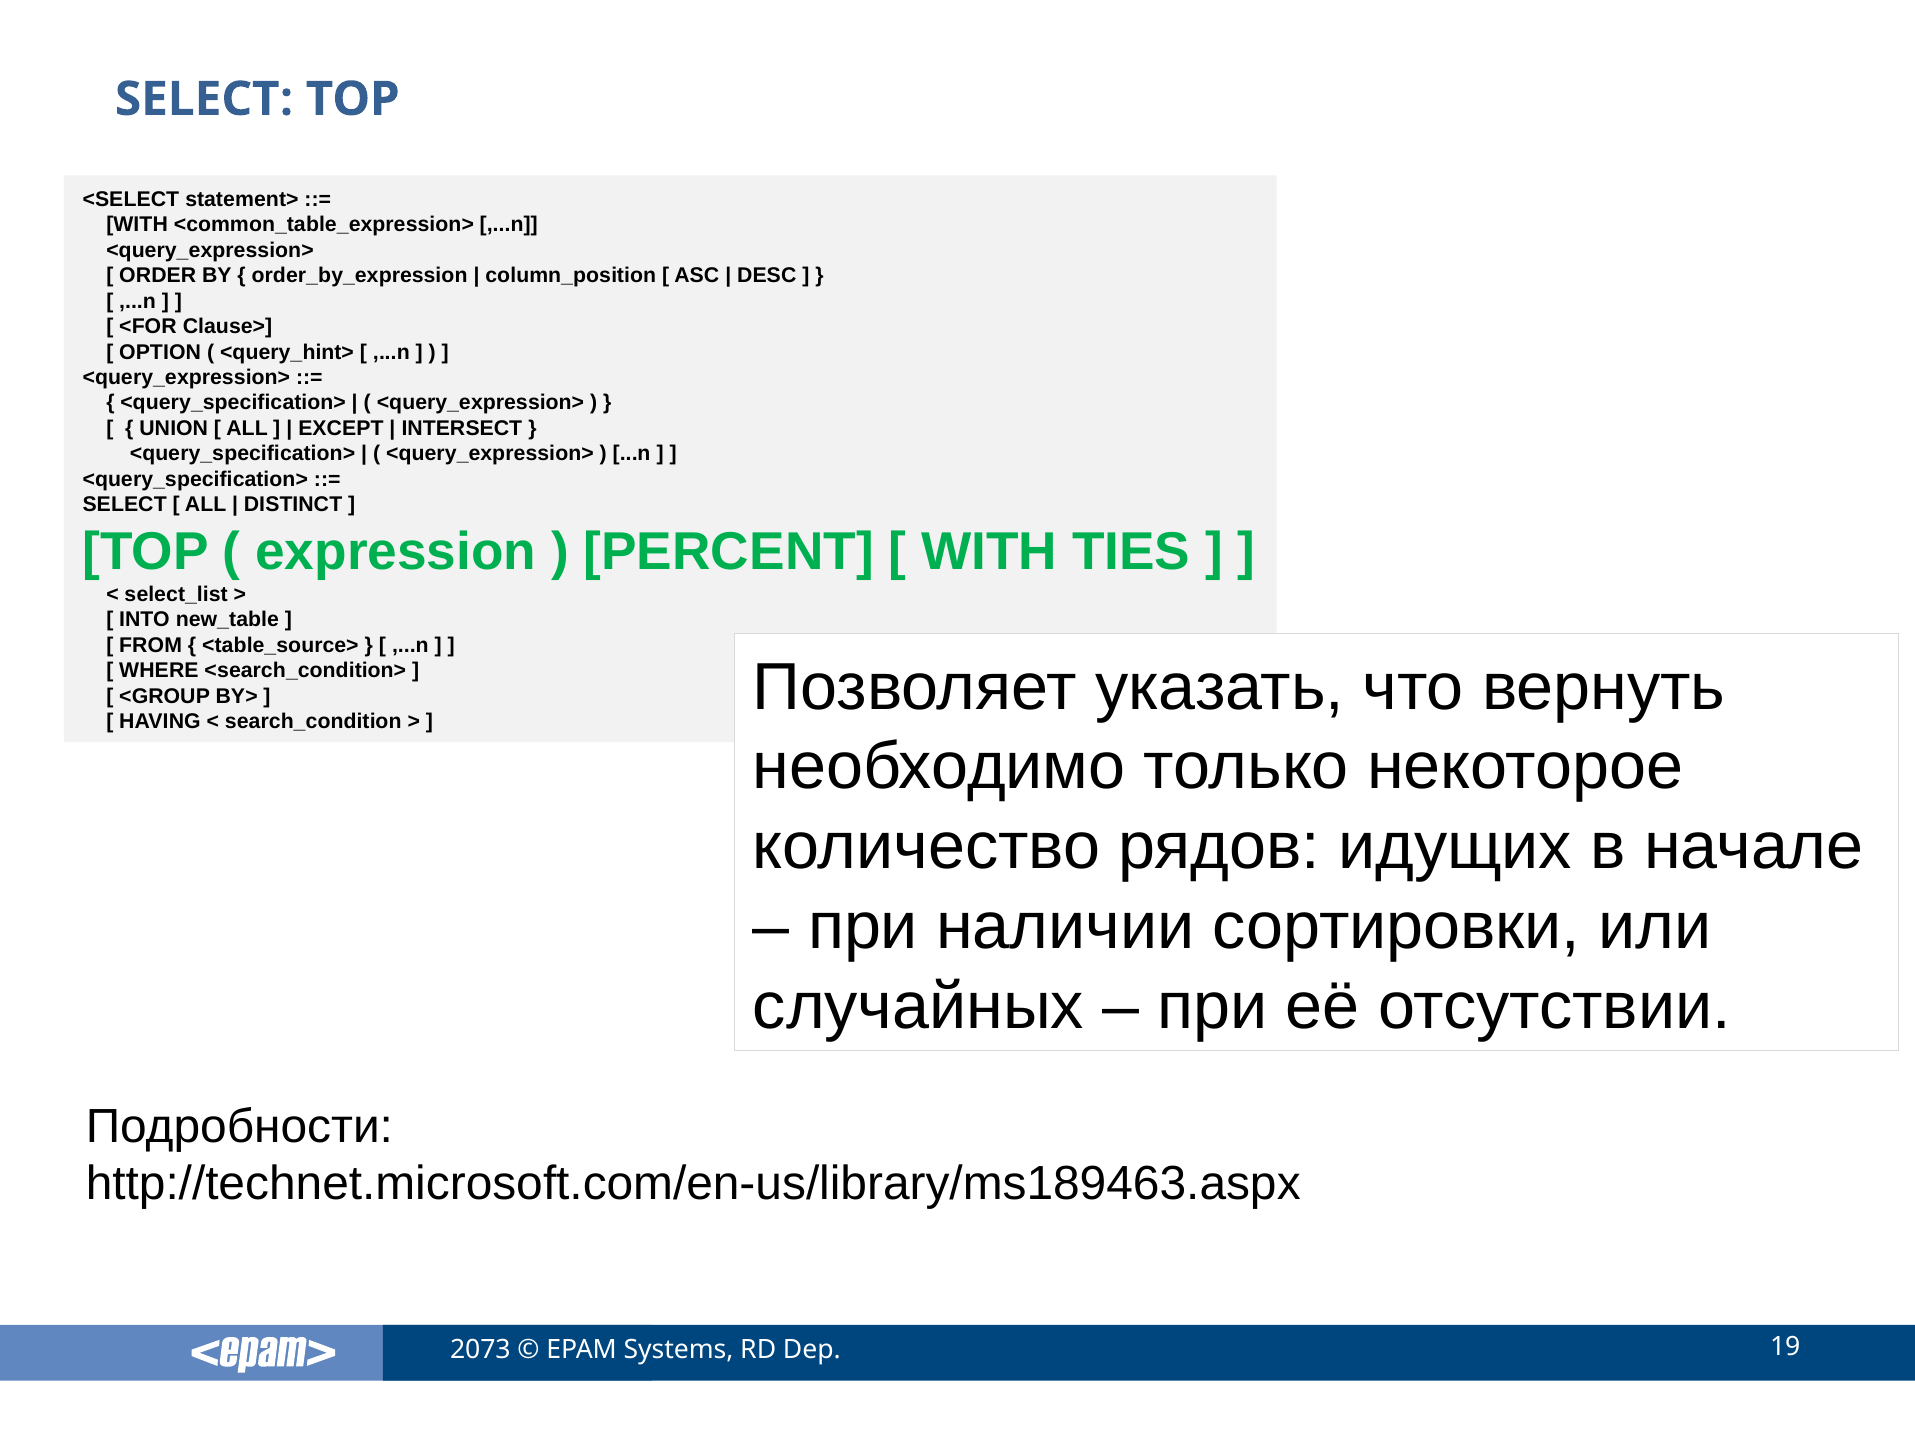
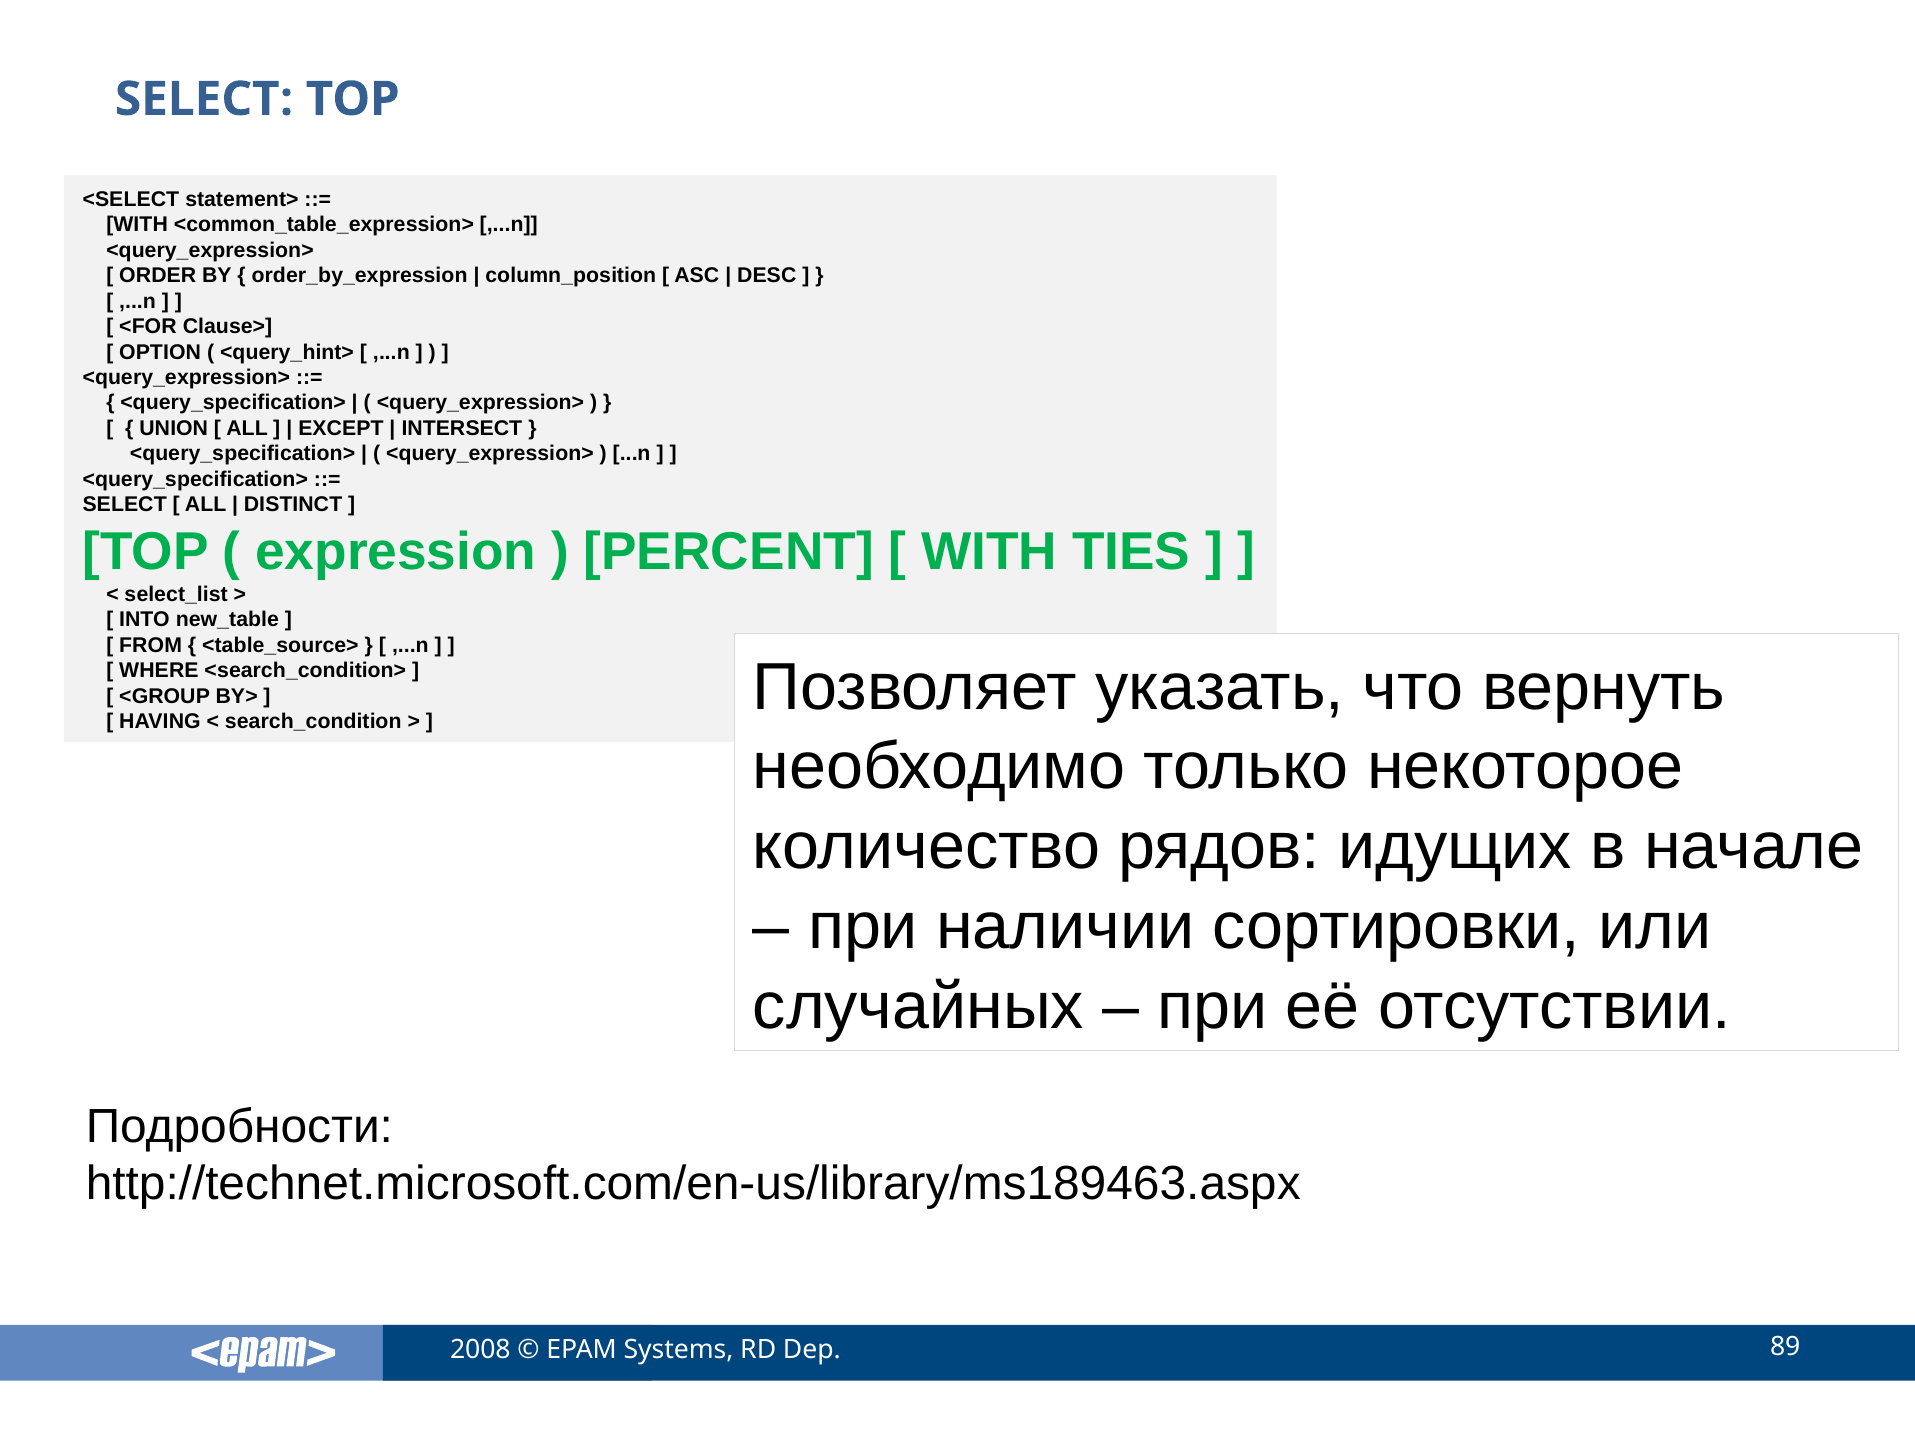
2073: 2073 -> 2008
19: 19 -> 89
